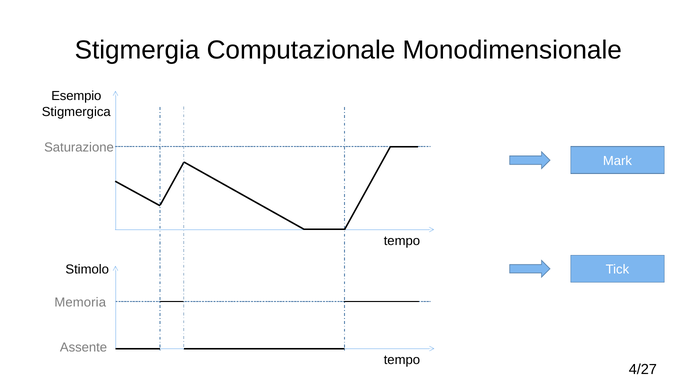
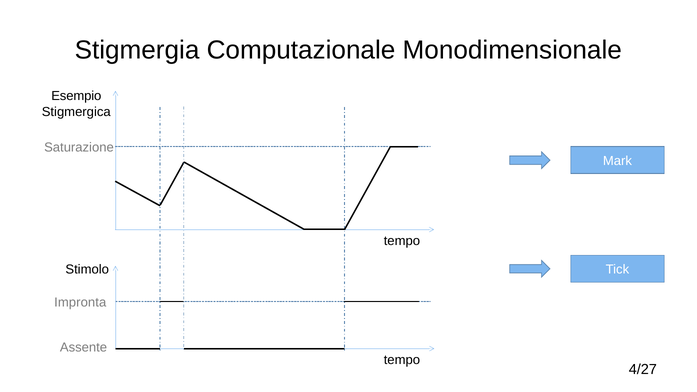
Memoria: Memoria -> Impronta
